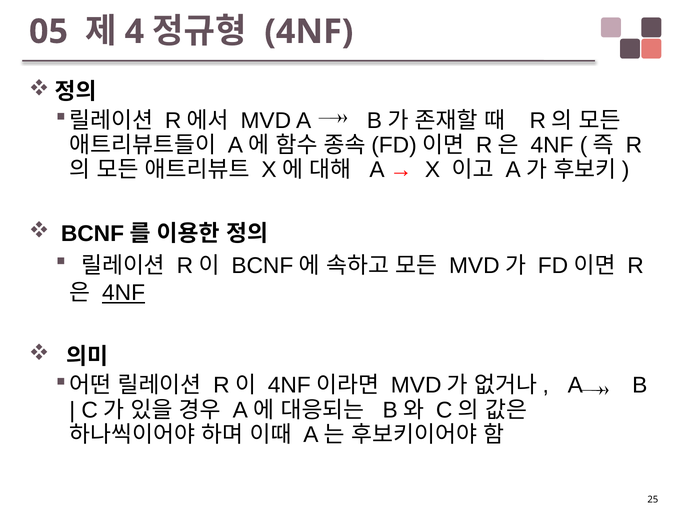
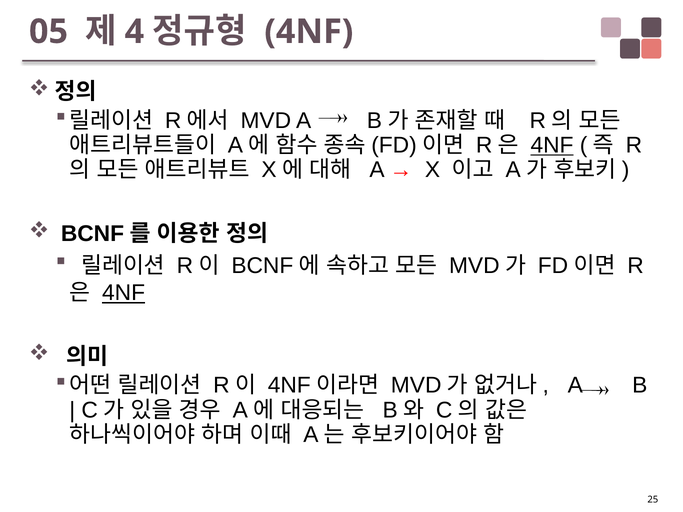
4NF at (552, 145) underline: none -> present
